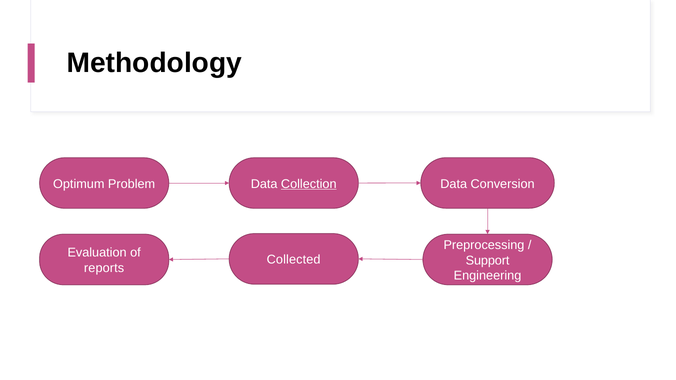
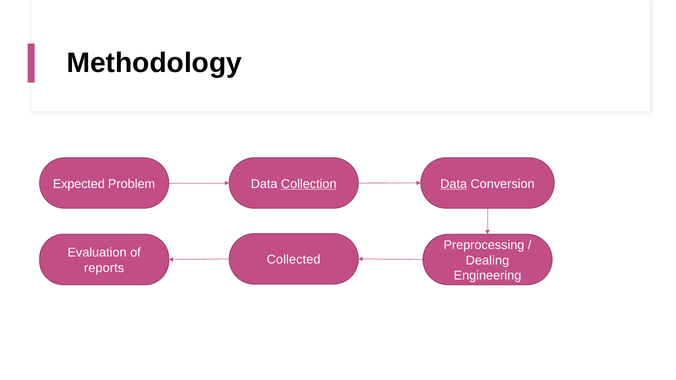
Optimum: Optimum -> Expected
Data at (454, 184) underline: none -> present
Support: Support -> Dealing
